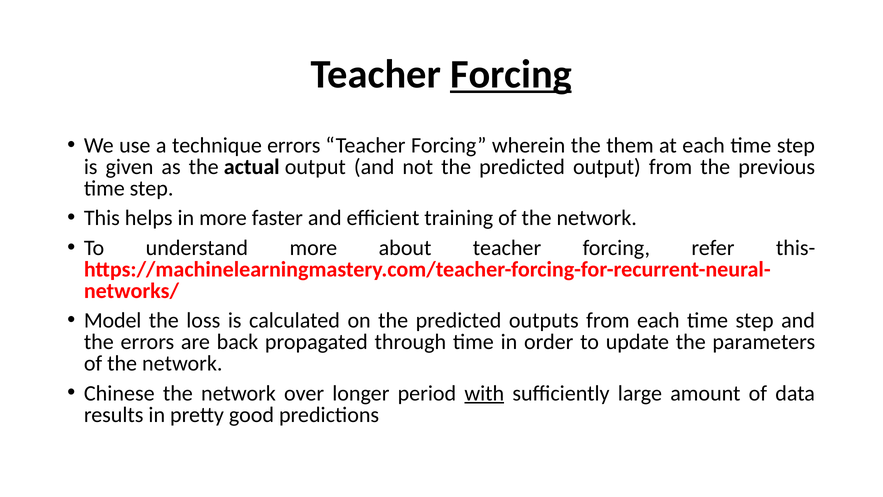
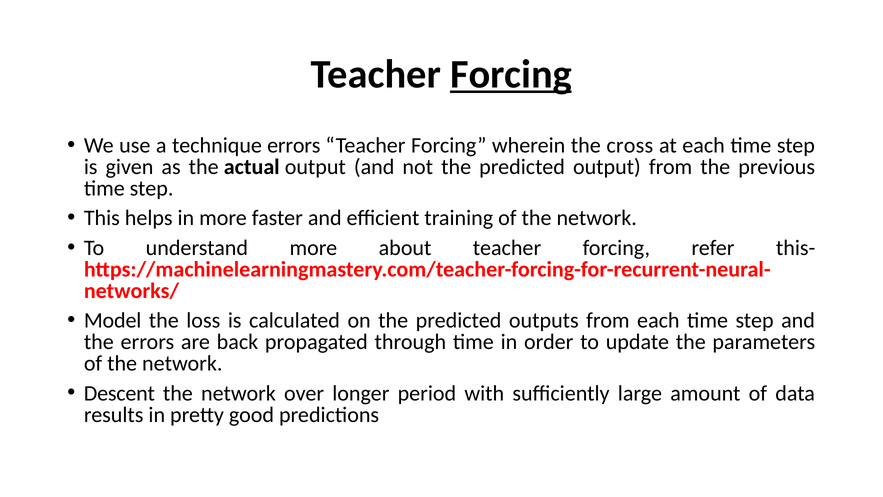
them: them -> cross
Chinese: Chinese -> Descent
with underline: present -> none
